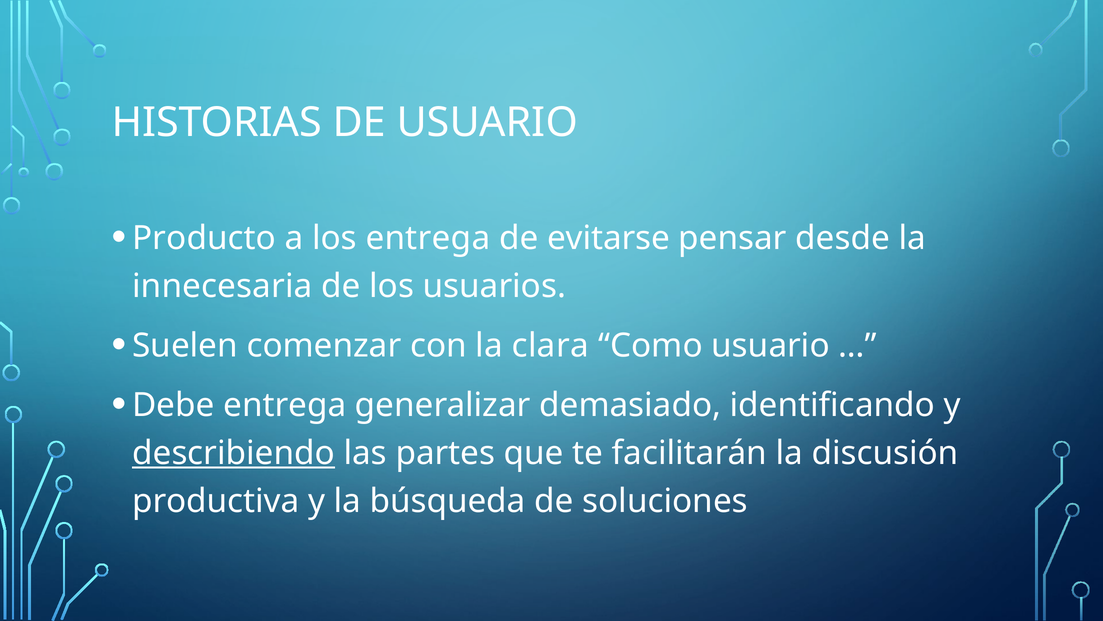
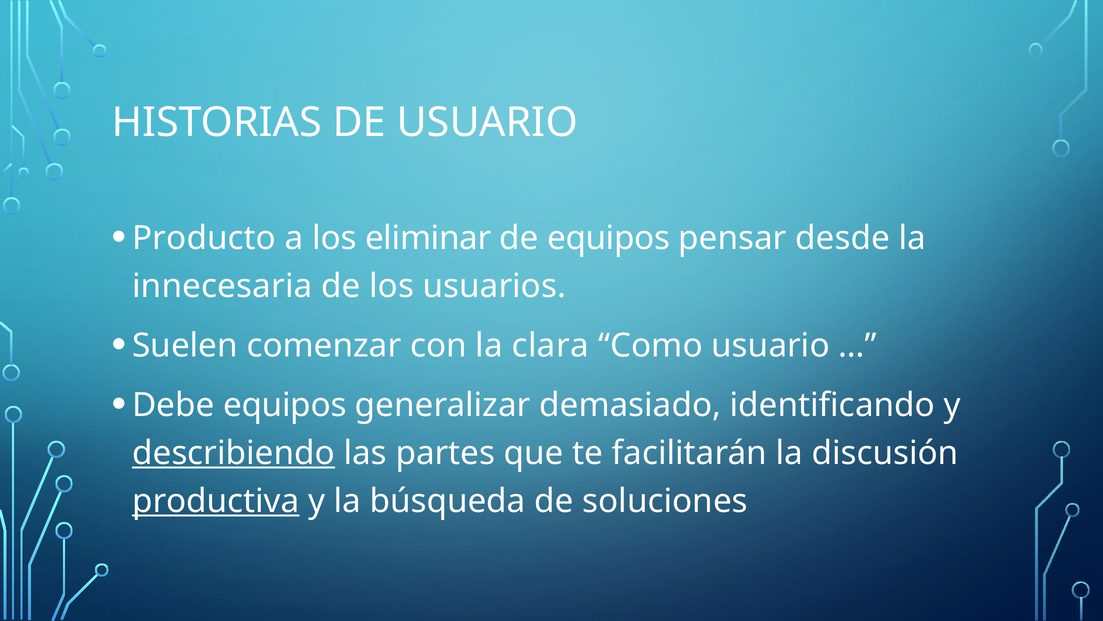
los entrega: entrega -> eliminar
de evitarse: evitarse -> equipos
Debe entrega: entrega -> equipos
productiva underline: none -> present
